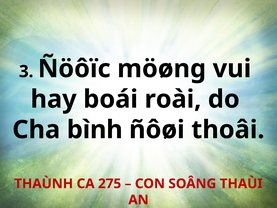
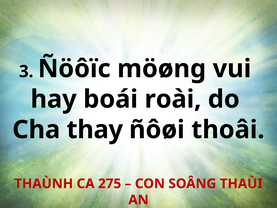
bình: bình -> thay
